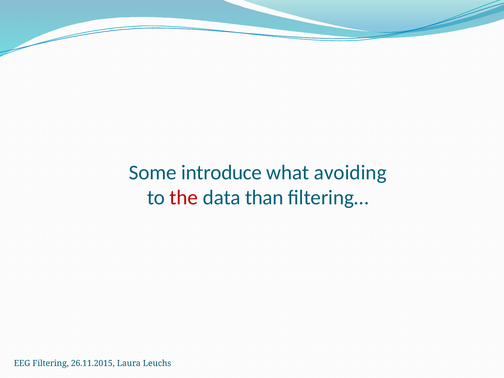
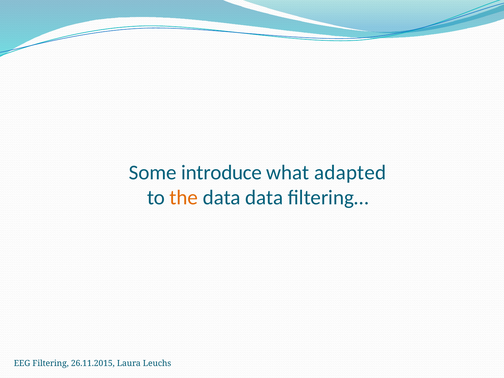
avoiding: avoiding -> adapted
the colour: red -> orange
data than: than -> data
